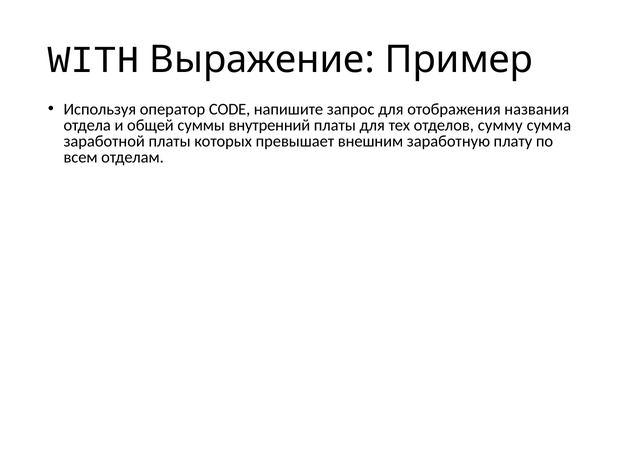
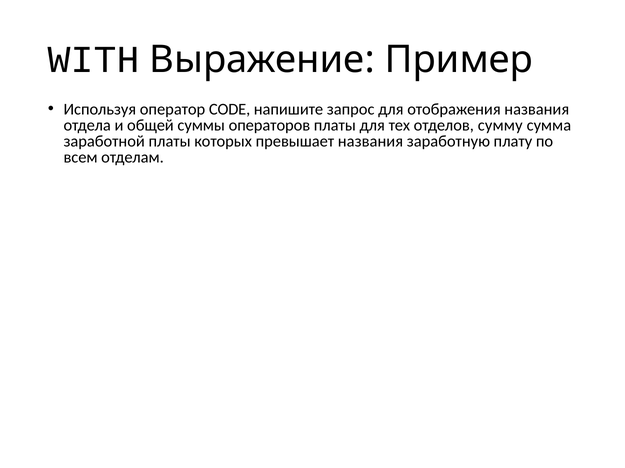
внутренний: внутренний -> операторов
превышает внешним: внешним -> названия
